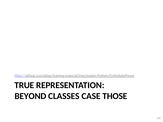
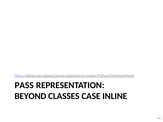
TRUE: TRUE -> PASS
THOSE: THOSE -> INLINE
